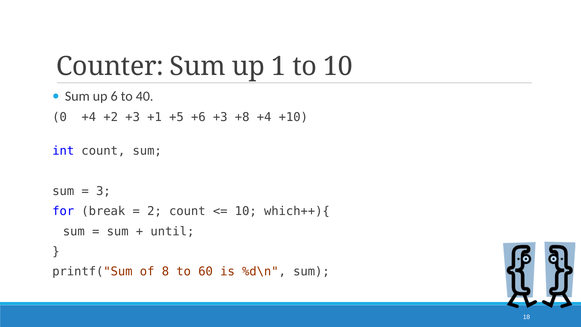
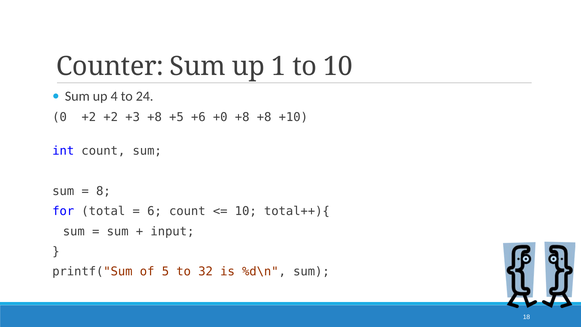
6: 6 -> 4
40: 40 -> 24
0 +4: +4 -> +2
+3 +1: +1 -> +8
+6 +3: +3 -> +0
+8 +4: +4 -> +8
3: 3 -> 8
break: break -> total
2: 2 -> 6
which++){: which++){ -> total++){
until: until -> input
8: 8 -> 5
60: 60 -> 32
